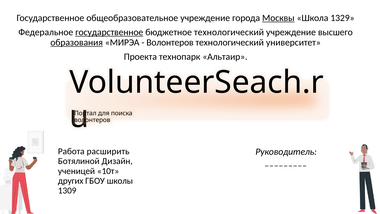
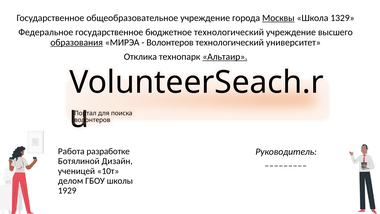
государственное at (109, 32) underline: present -> none
Проекта: Проекта -> Отклика
Альтаир underline: none -> present
расширить: расширить -> разработке
других: других -> делом
1309: 1309 -> 1929
